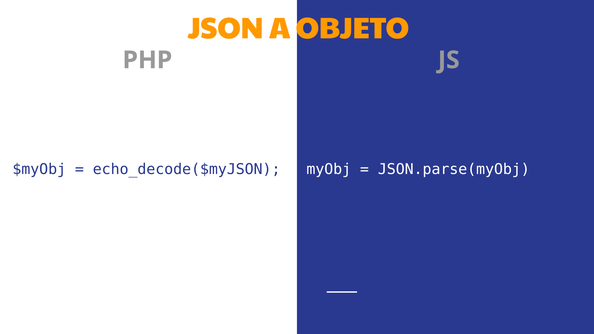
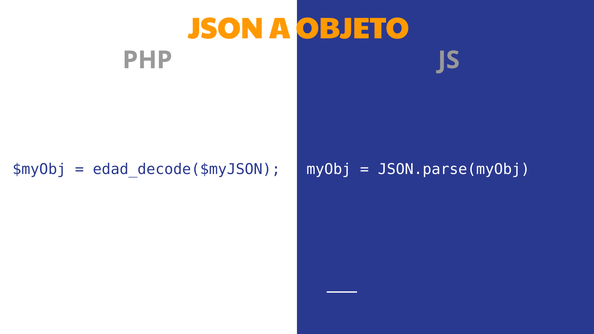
echo_decode($myJSON: echo_decode($myJSON -> edad_decode($myJSON
